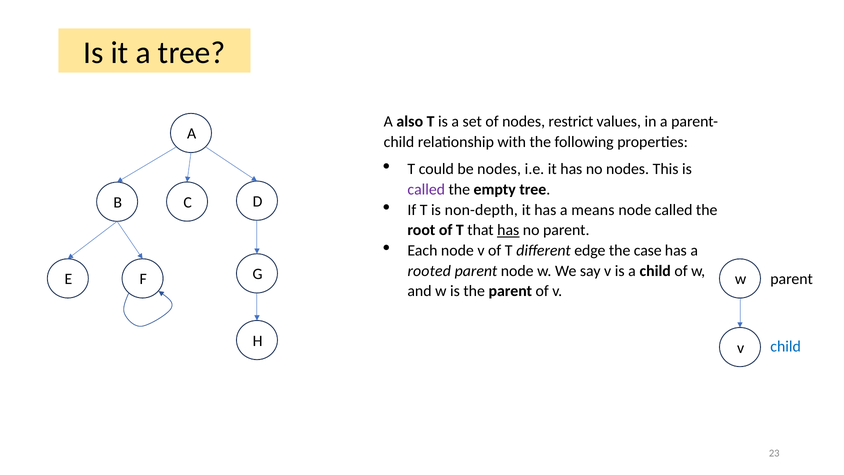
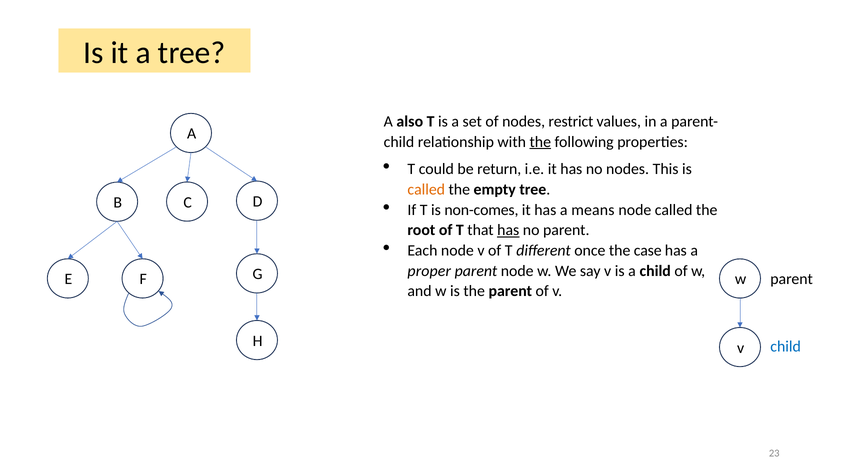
the at (540, 142) underline: none -> present
be nodes: nodes -> return
called at (426, 189) colour: purple -> orange
non-depth: non-depth -> non-comes
edge: edge -> once
rooted: rooted -> proper
